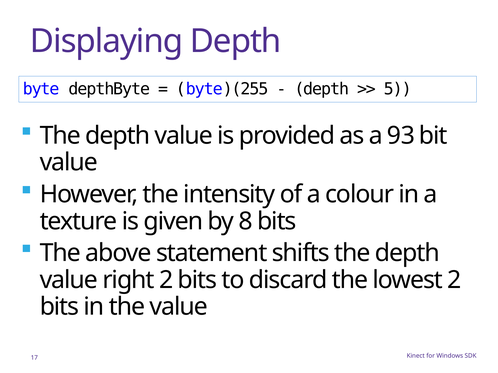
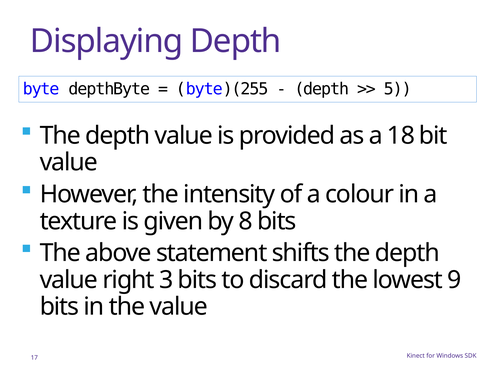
93: 93 -> 18
right 2: 2 -> 3
lowest 2: 2 -> 9
